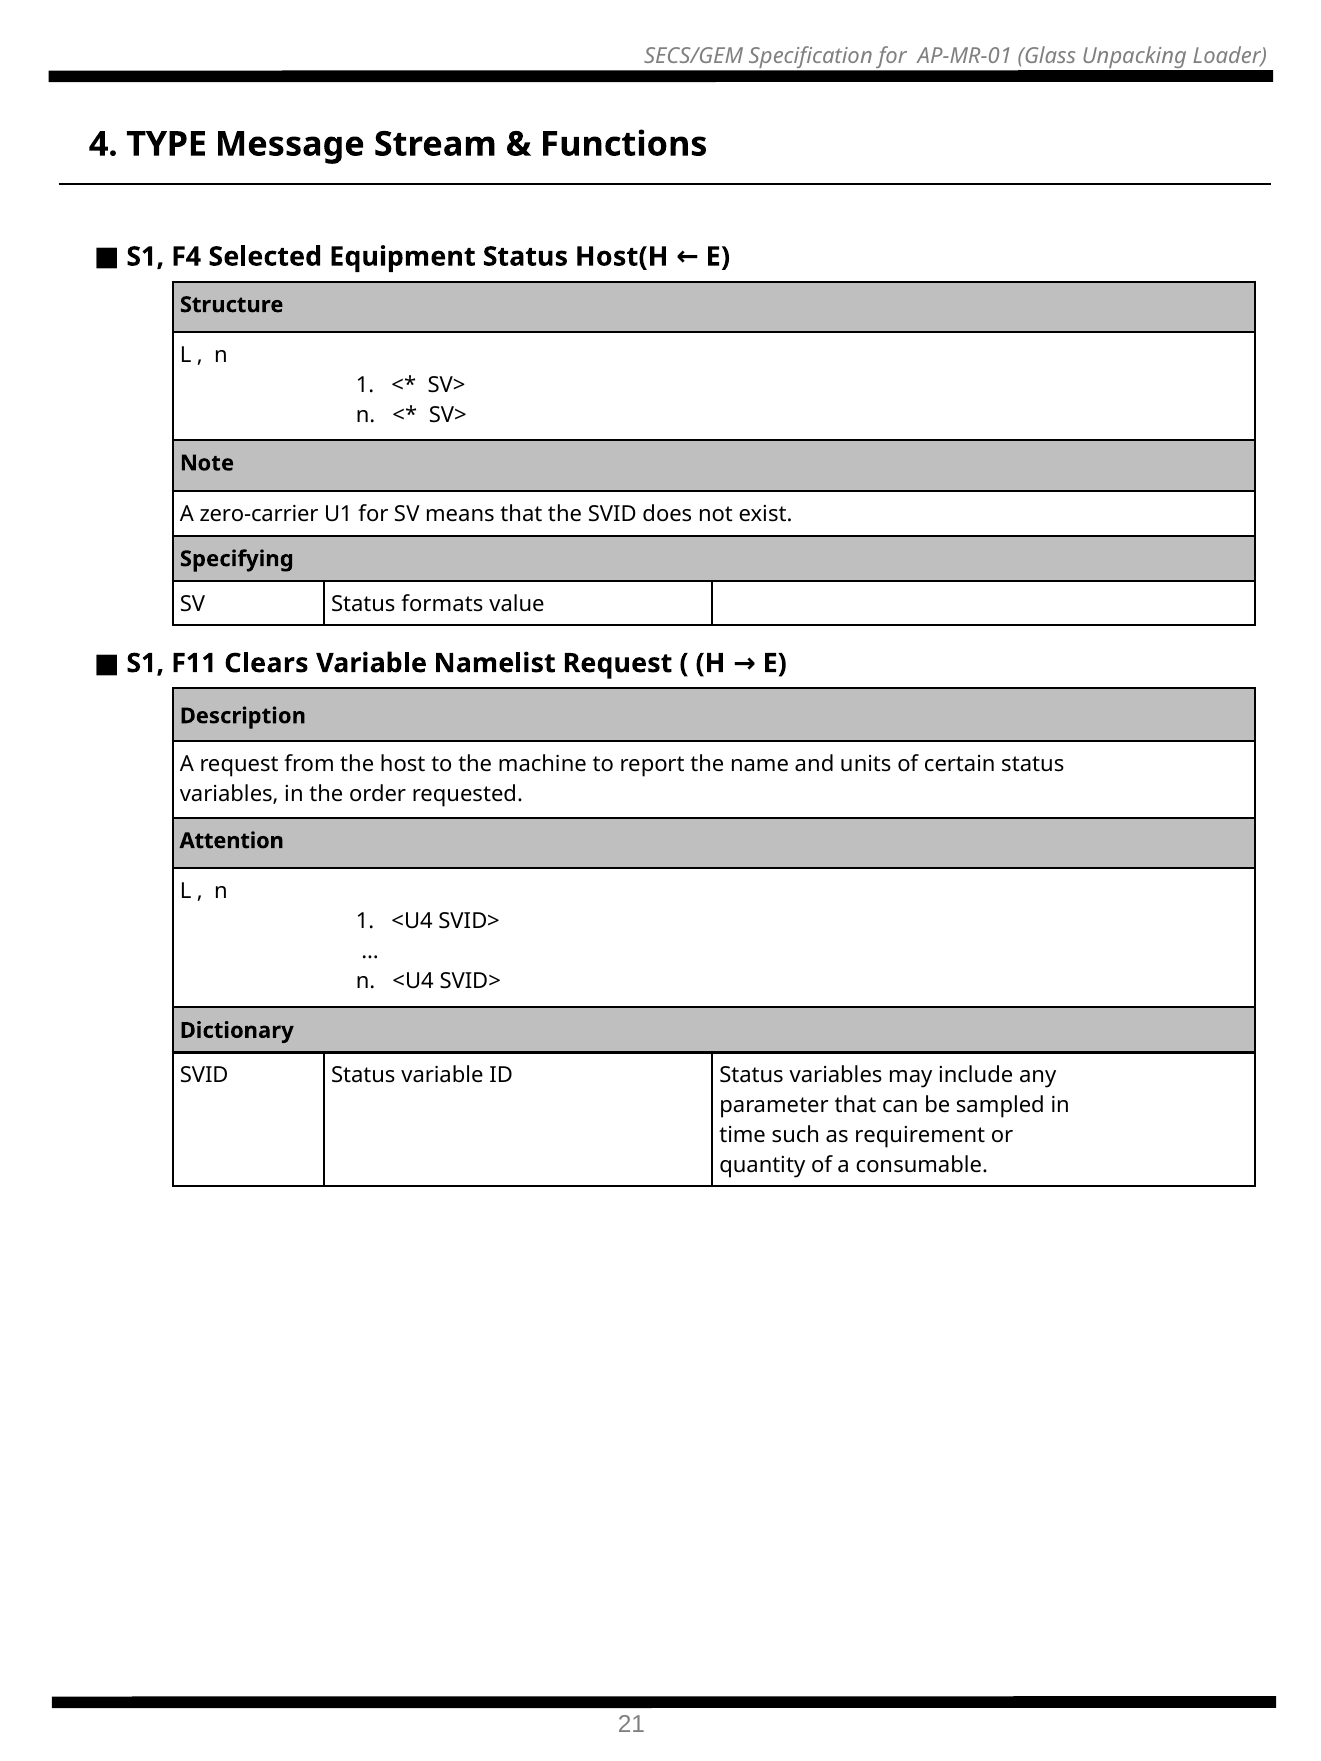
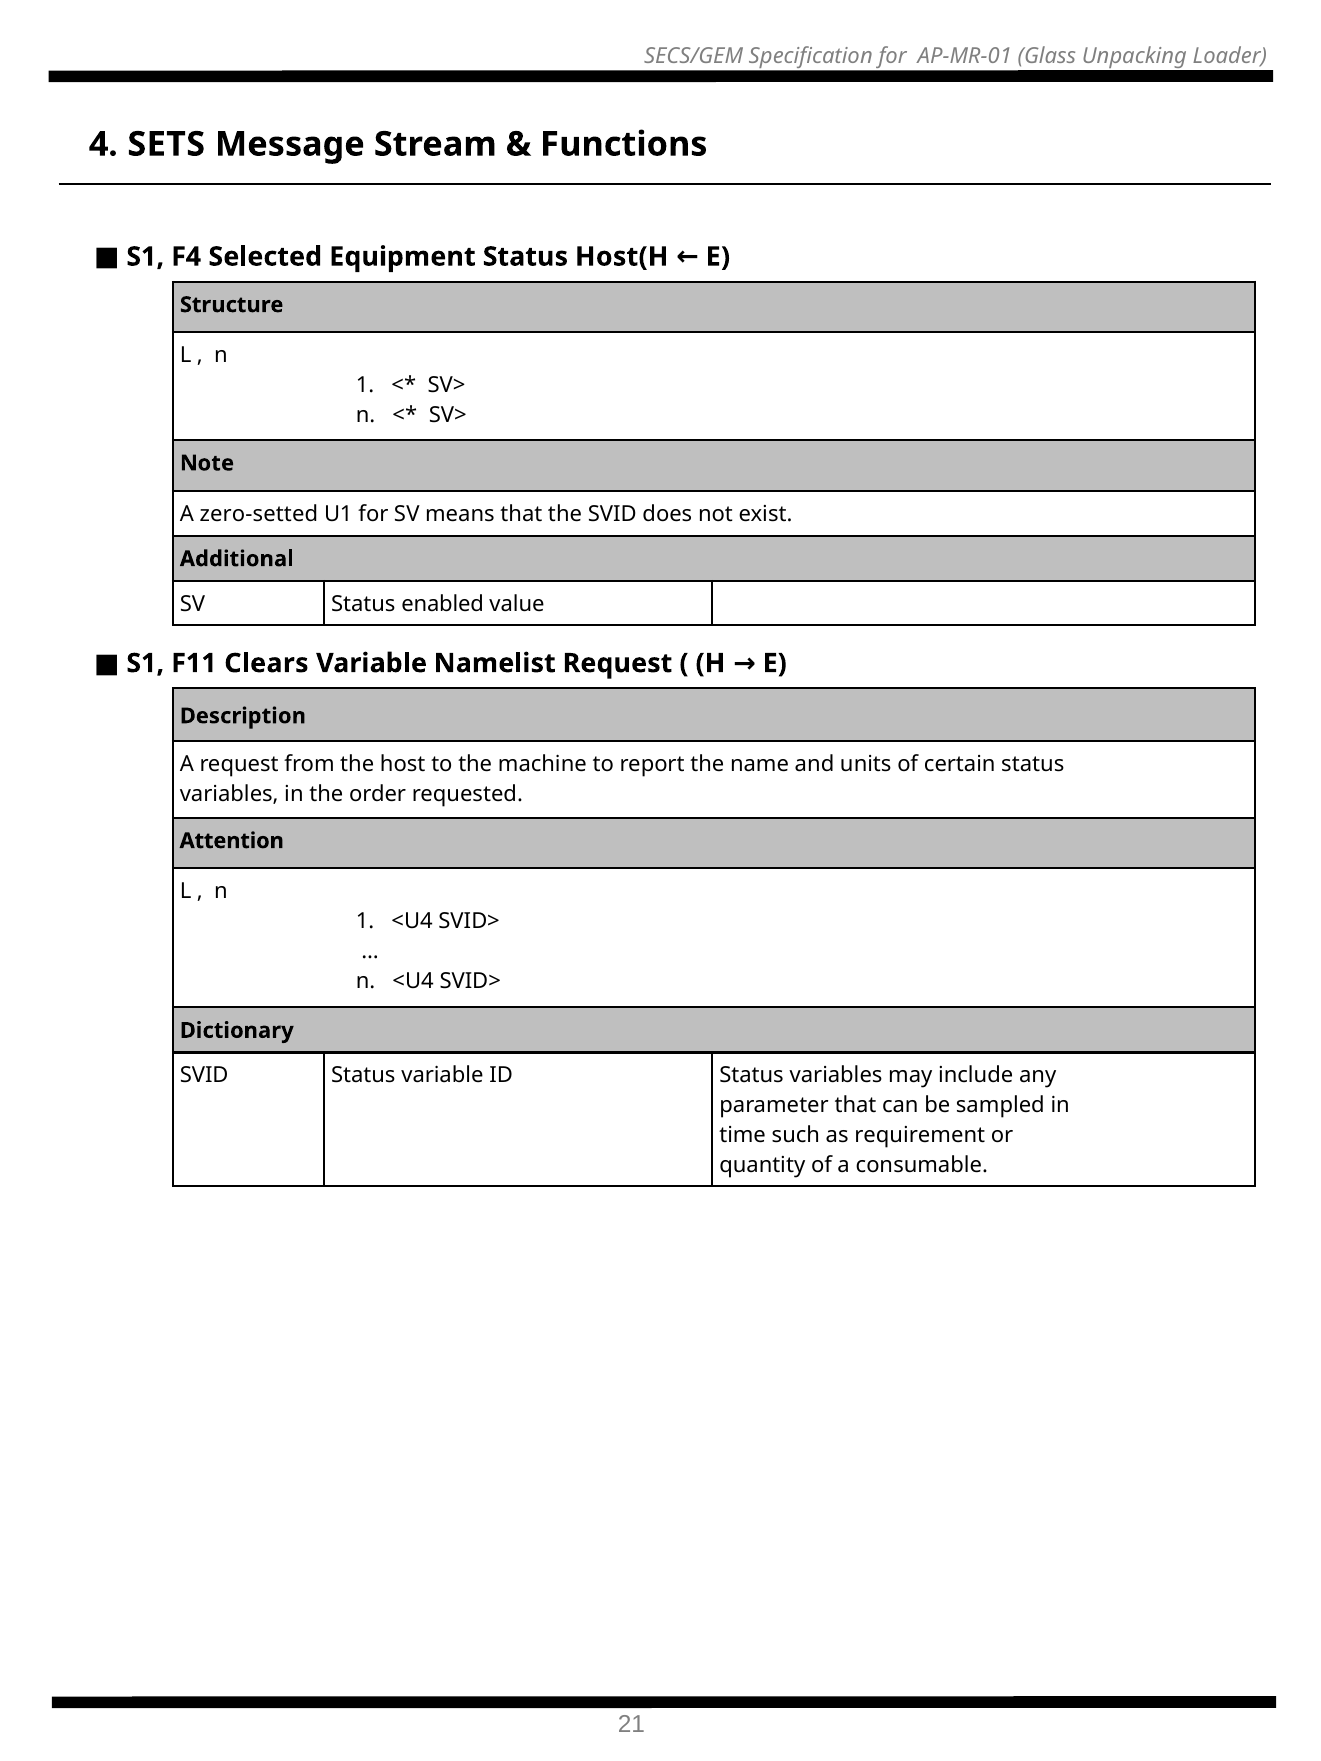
TYPE: TYPE -> SETS
zero-carrier: zero-carrier -> zero-setted
Specifying: Specifying -> Additional
formats: formats -> enabled
